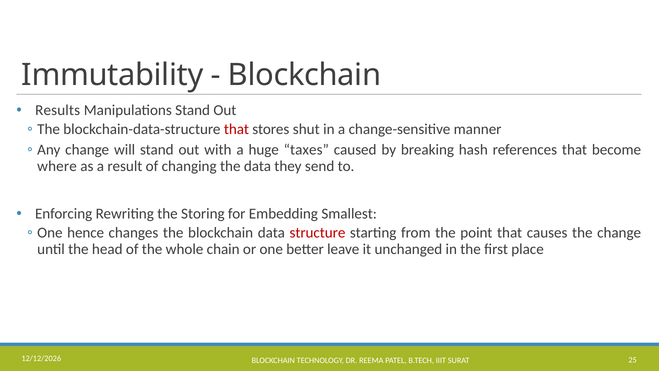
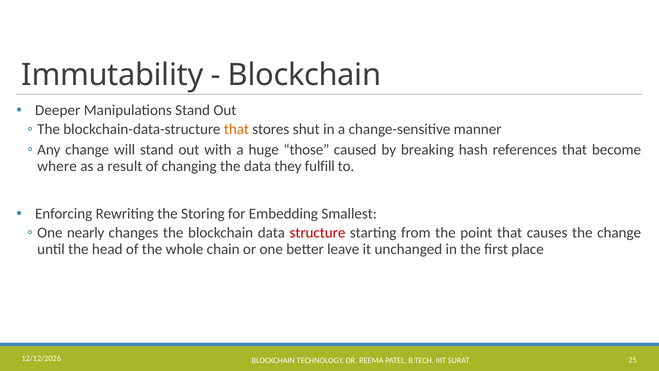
Results: Results -> Deeper
that at (236, 129) colour: red -> orange
taxes: taxes -> those
send: send -> fulfill
hence: hence -> nearly
